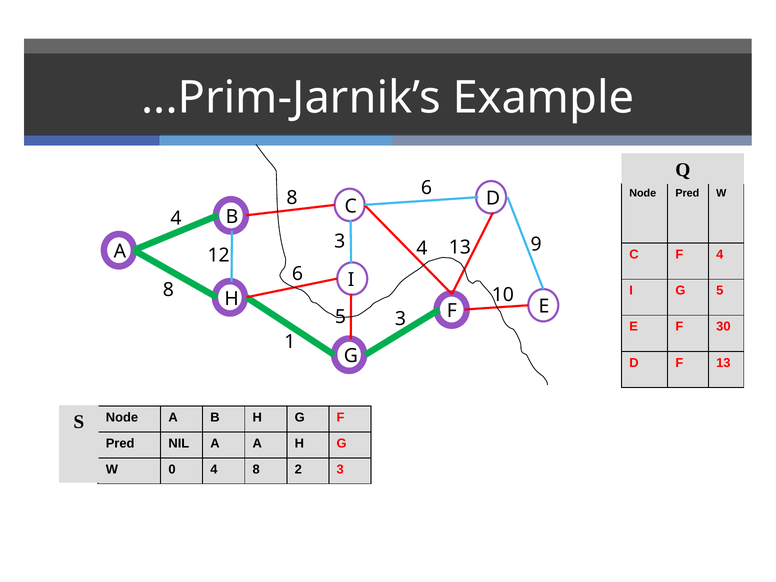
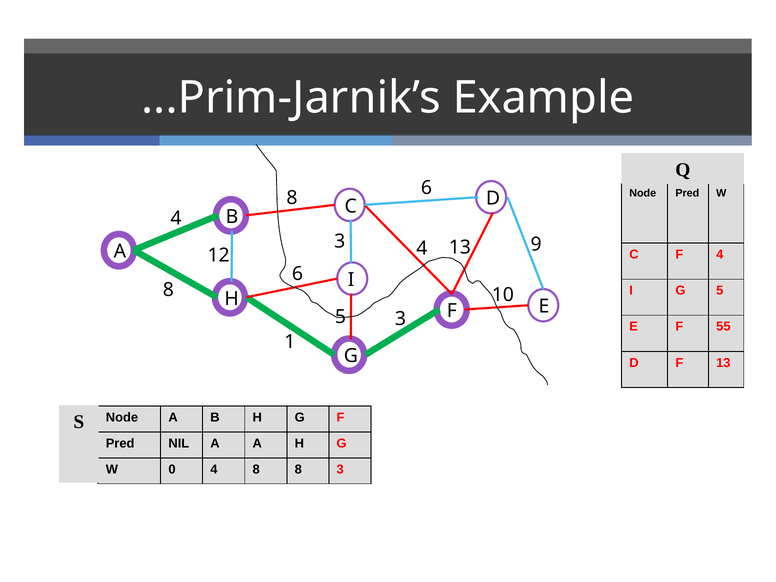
30: 30 -> 55
8 2: 2 -> 8
